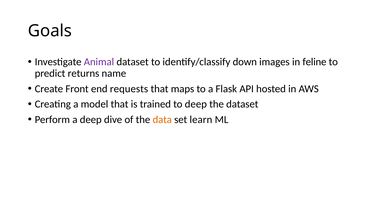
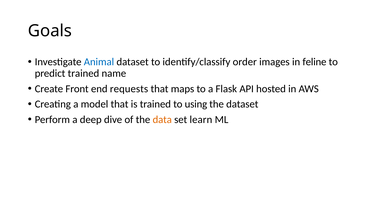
Animal colour: purple -> blue
down: down -> order
predict returns: returns -> trained
to deep: deep -> using
